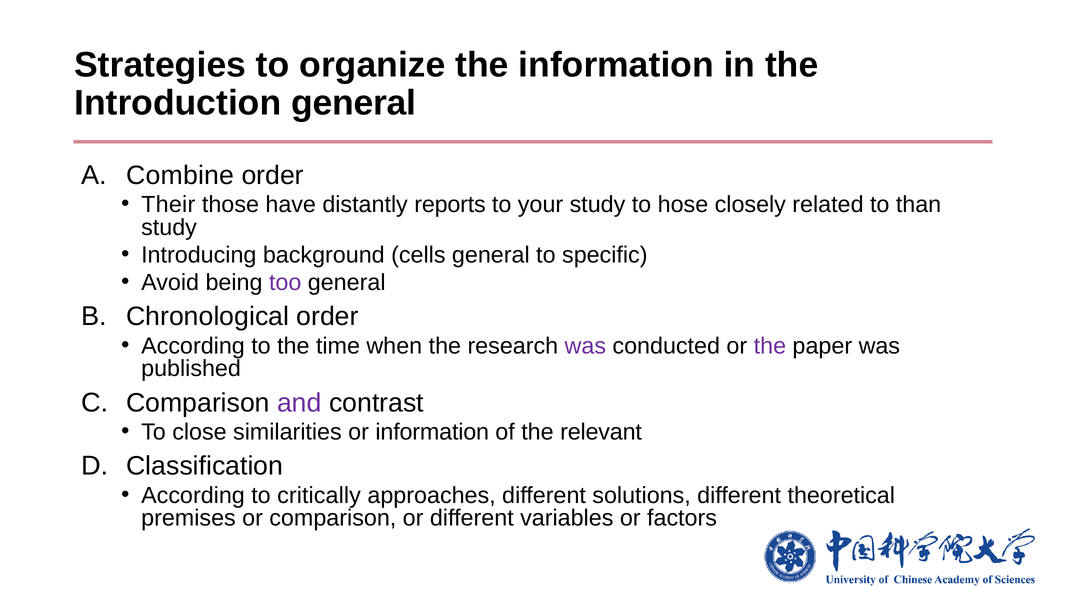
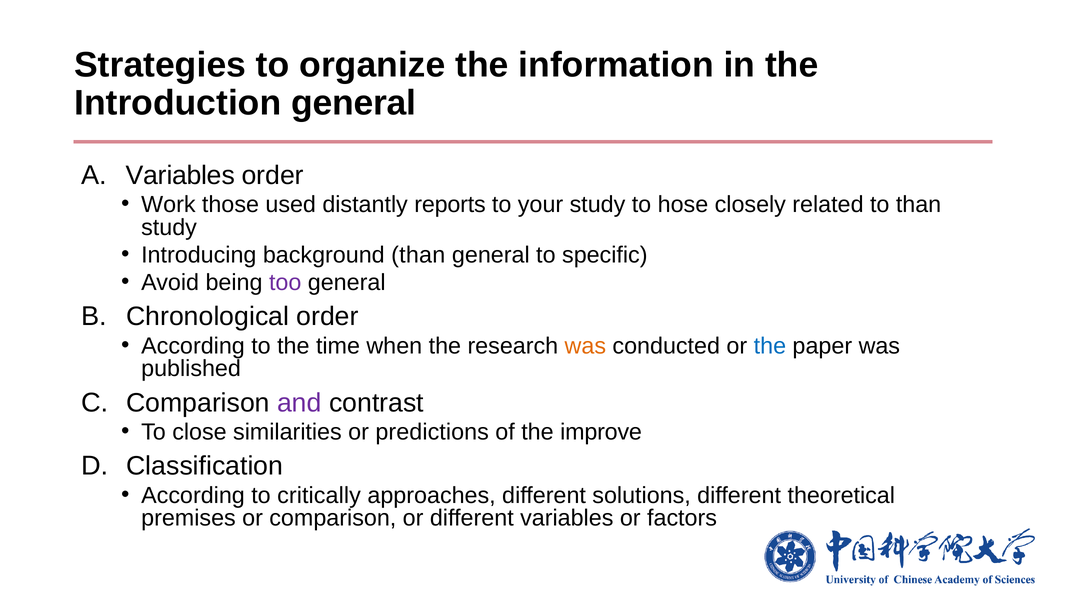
Combine at (180, 176): Combine -> Variables
Their: Their -> Work
have: have -> used
background cells: cells -> than
was at (585, 346) colour: purple -> orange
the at (770, 346) colour: purple -> blue
or information: information -> predictions
relevant: relevant -> improve
